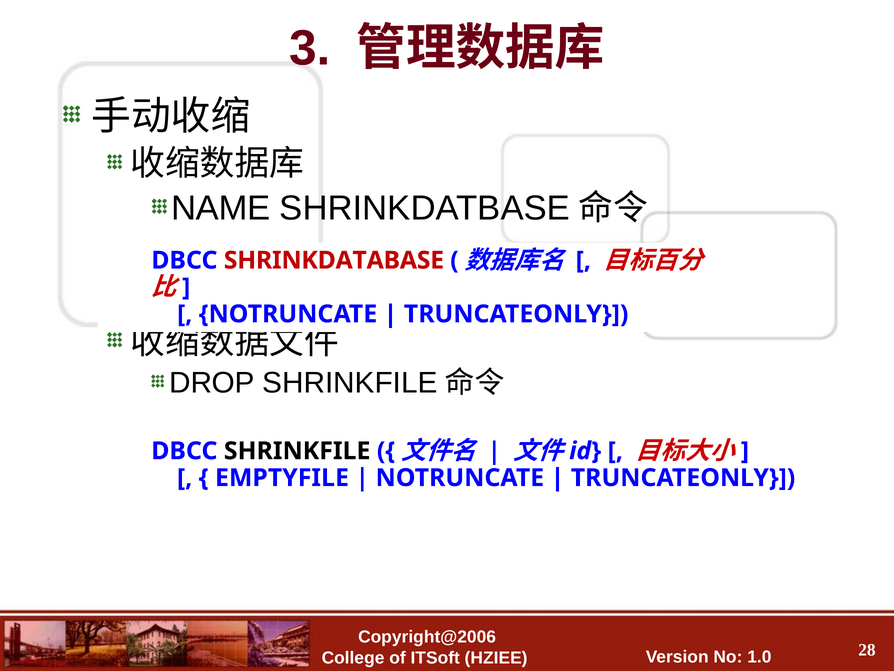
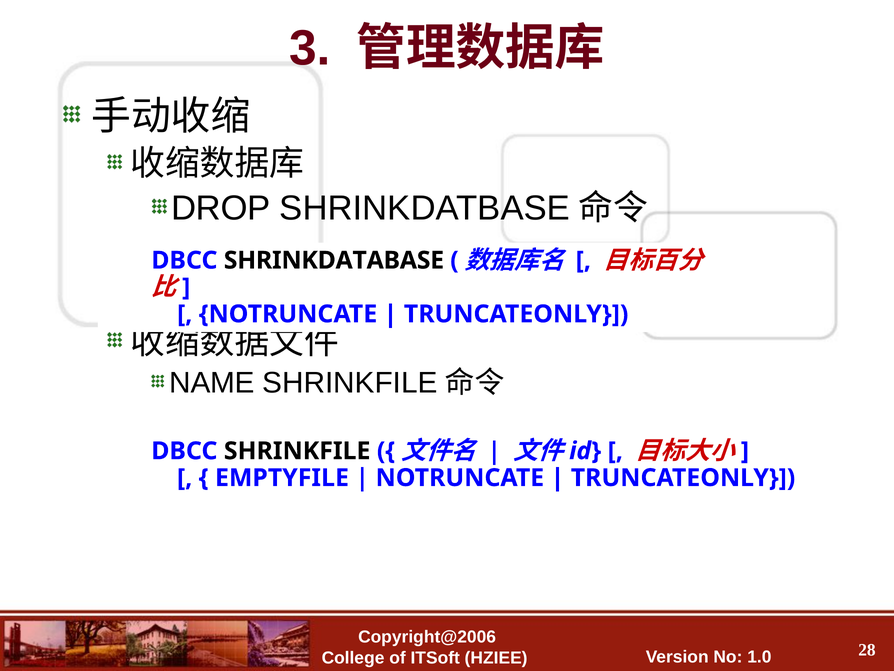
NAME: NAME -> DROP
SHRINKDATABASE colour: red -> black
DROP: DROP -> NAME
